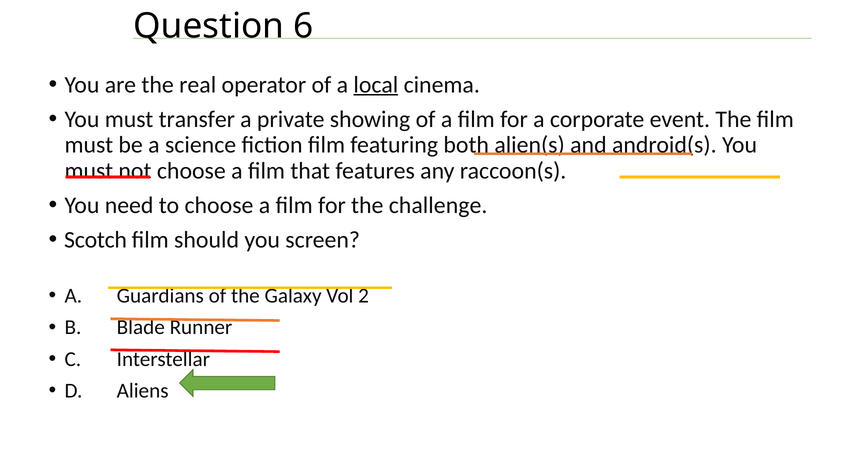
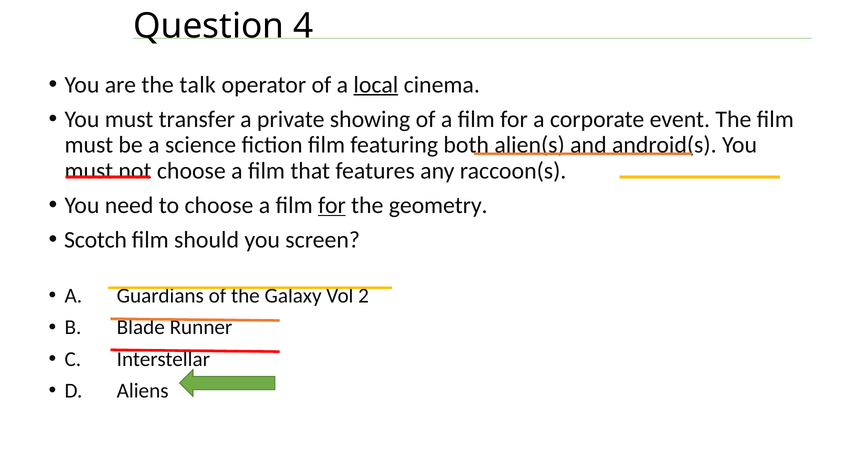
6: 6 -> 4
real: real -> talk
for at (332, 205) underline: none -> present
challenge: challenge -> geometry
